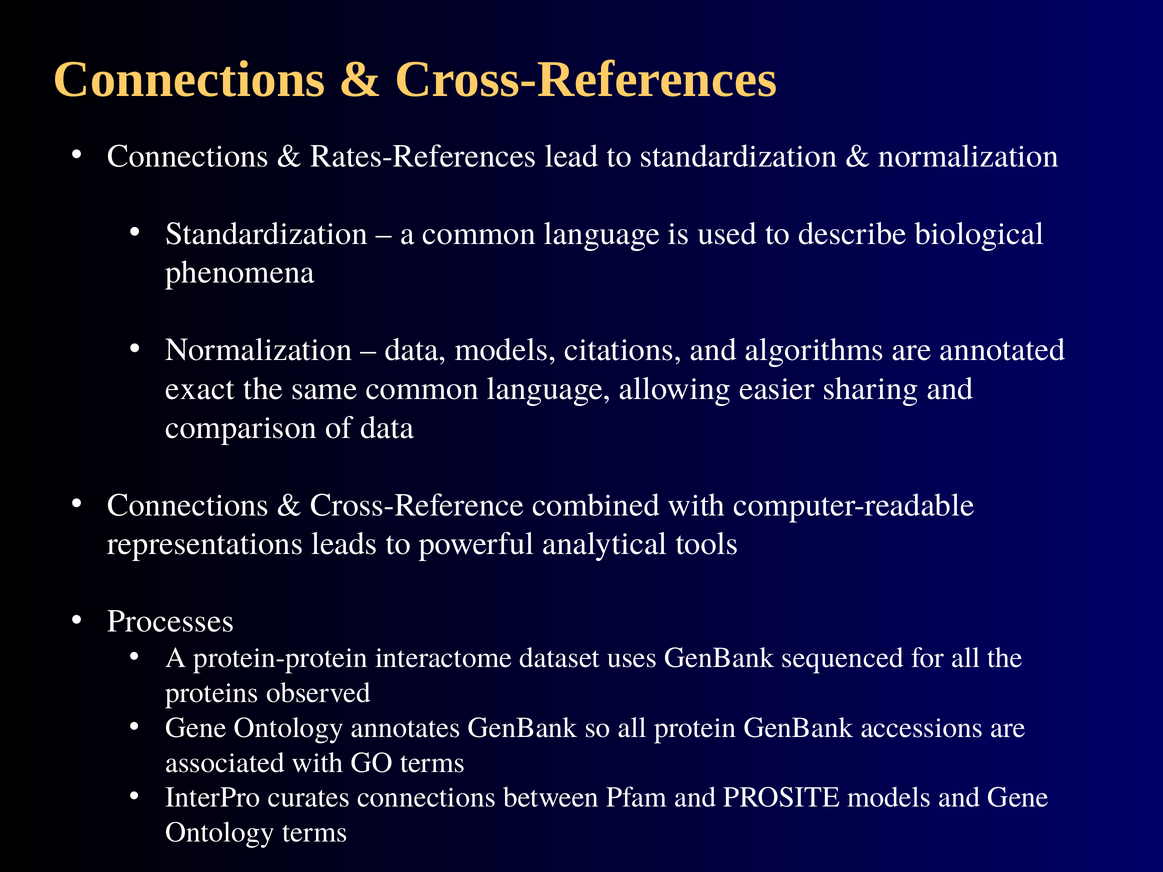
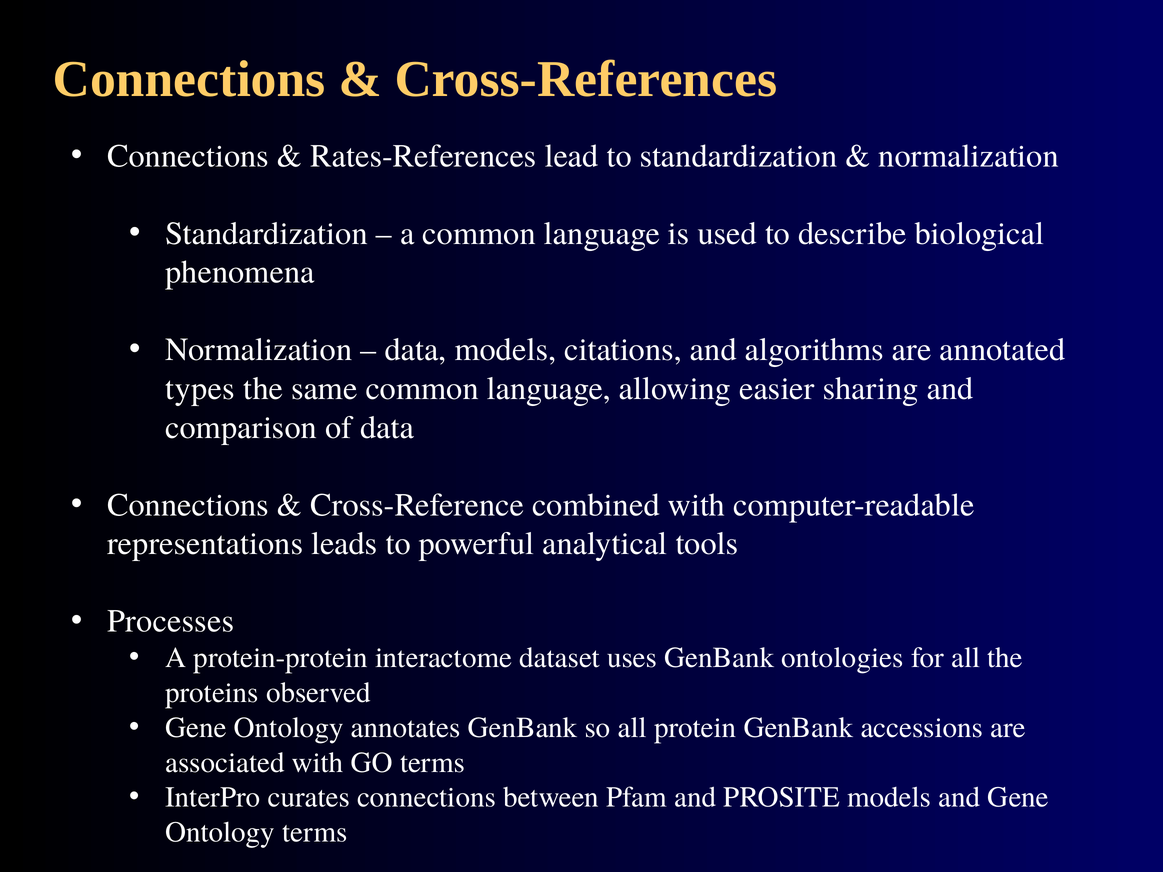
exact: exact -> types
sequenced: sequenced -> ontologies
